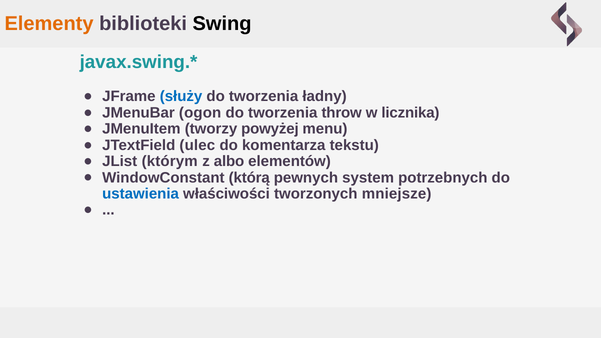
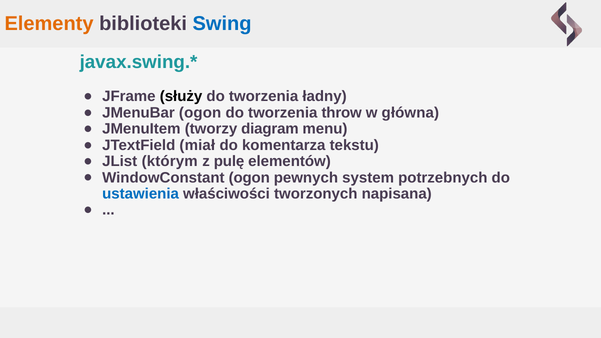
Swing colour: black -> blue
służy colour: blue -> black
licznika: licznika -> główna
powyżej: powyżej -> diagram
ulec: ulec -> miał
albo: albo -> pulę
WindowConstant którą: którą -> ogon
mniejsze: mniejsze -> napisana
